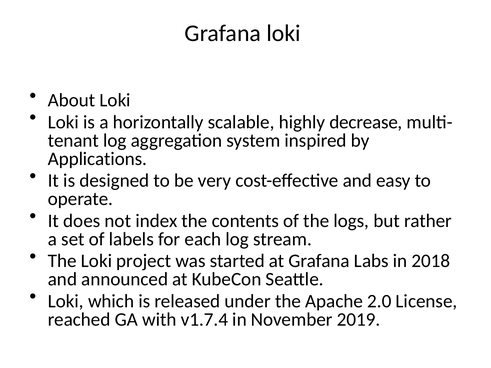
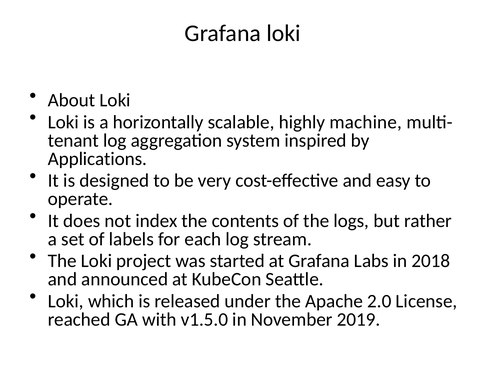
decrease: decrease -> machine
v1.7.4: v1.7.4 -> v1.5.0
